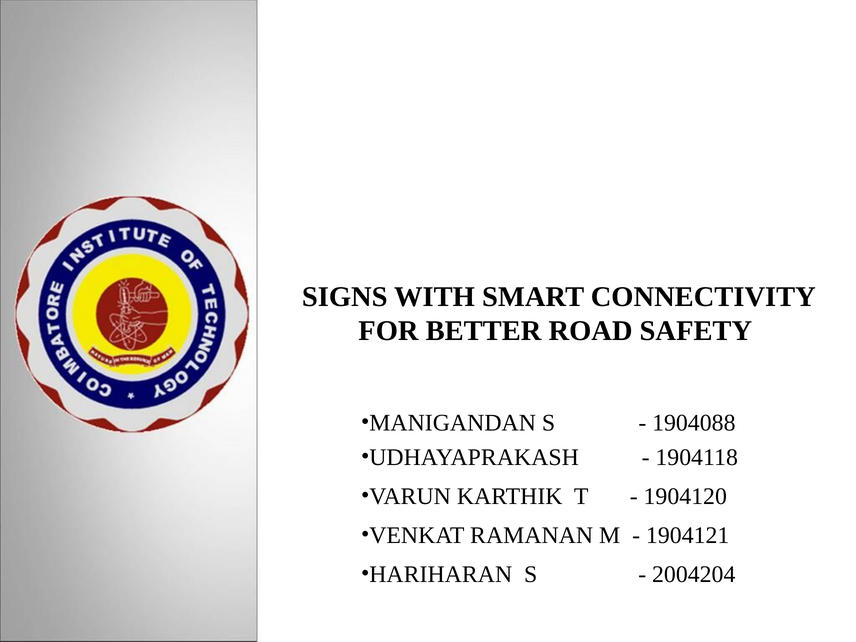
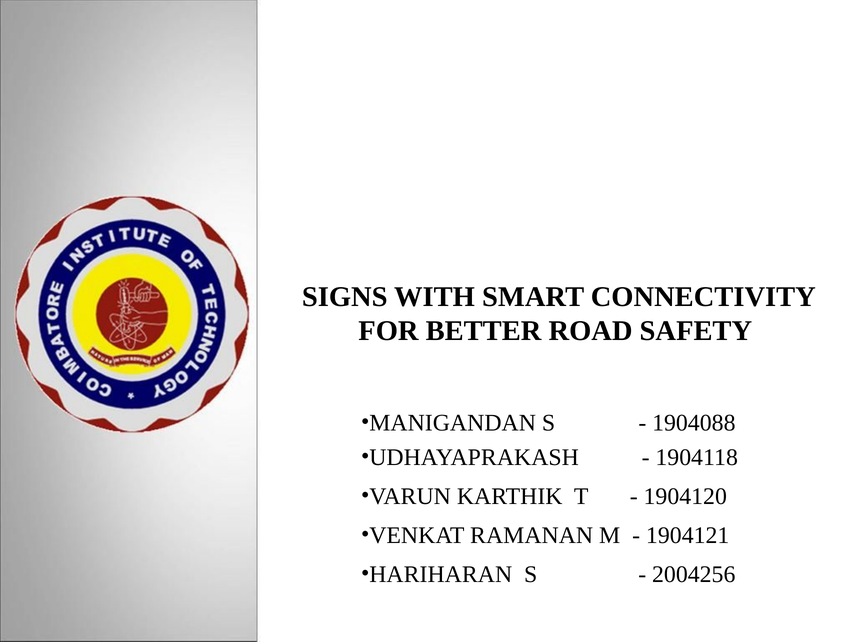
2004204: 2004204 -> 2004256
